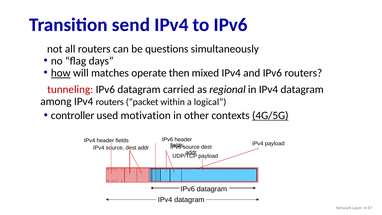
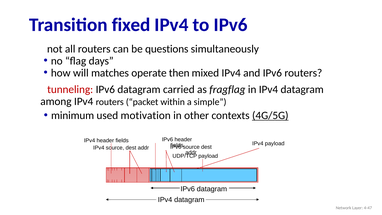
send: send -> fixed
how underline: present -> none
regional: regional -> fragflag
logical: logical -> simple
controller: controller -> minimum
